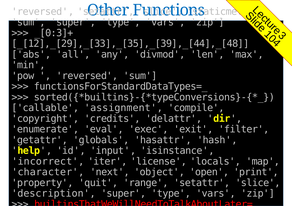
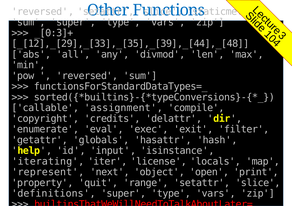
incorrect: incorrect -> iterating
character: character -> represent
description: description -> definitions
